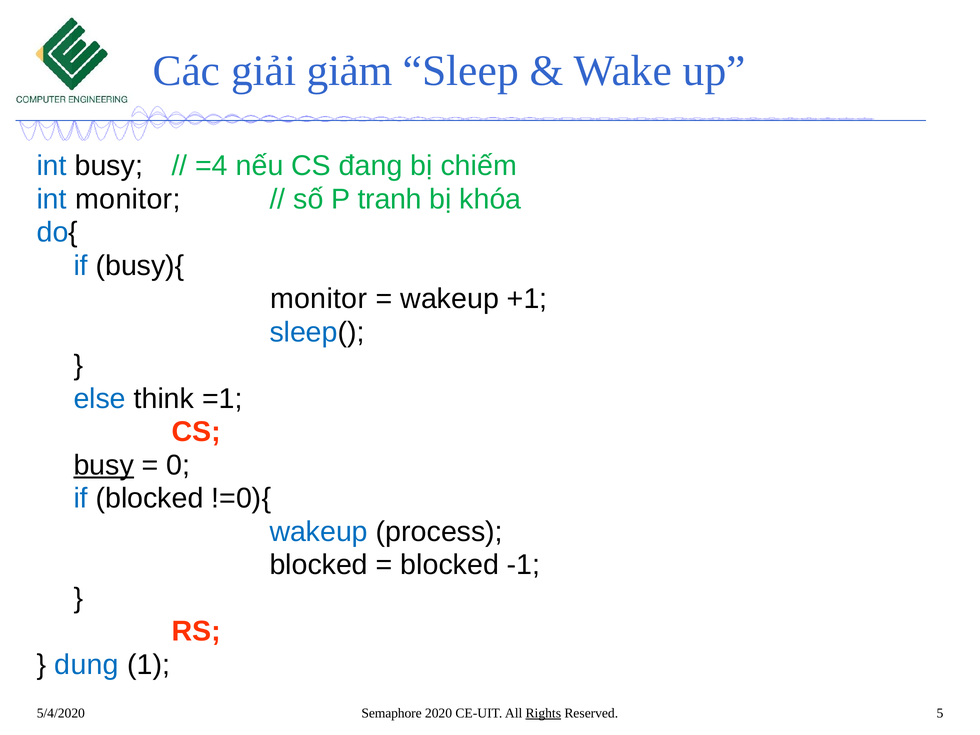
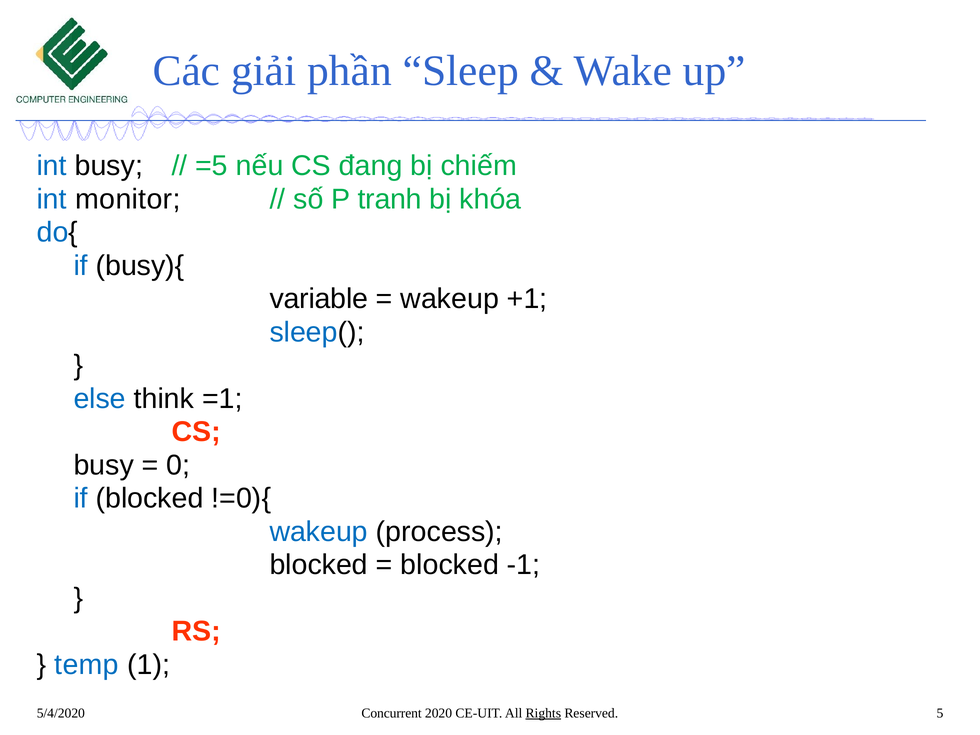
giảm: giảm -> phần
=4: =4 -> =5
monitor at (319, 299): monitor -> variable
busy at (104, 465) underline: present -> none
dung: dung -> temp
Semaphore: Semaphore -> Concurrent
